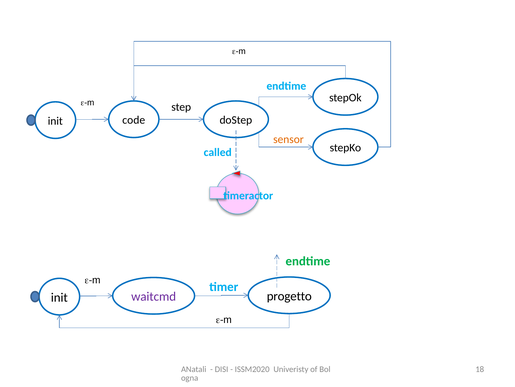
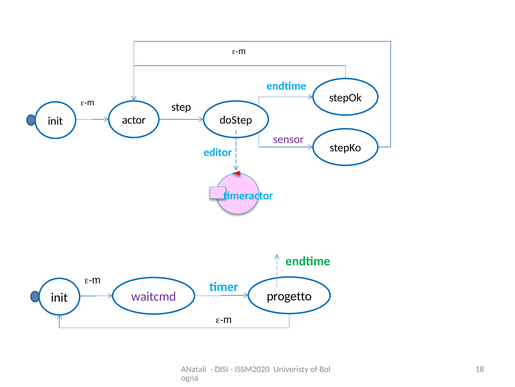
code: code -> actor
sensor colour: orange -> purple
called: called -> editor
